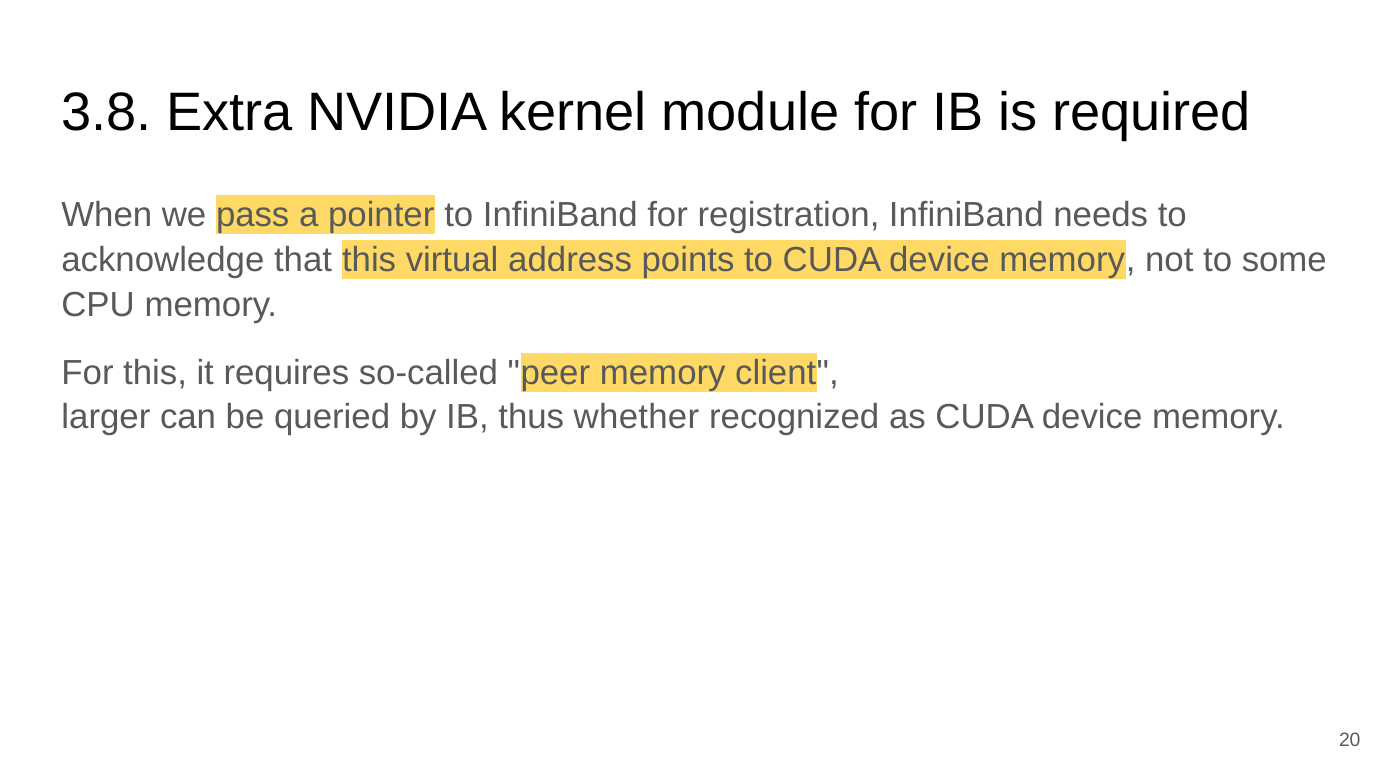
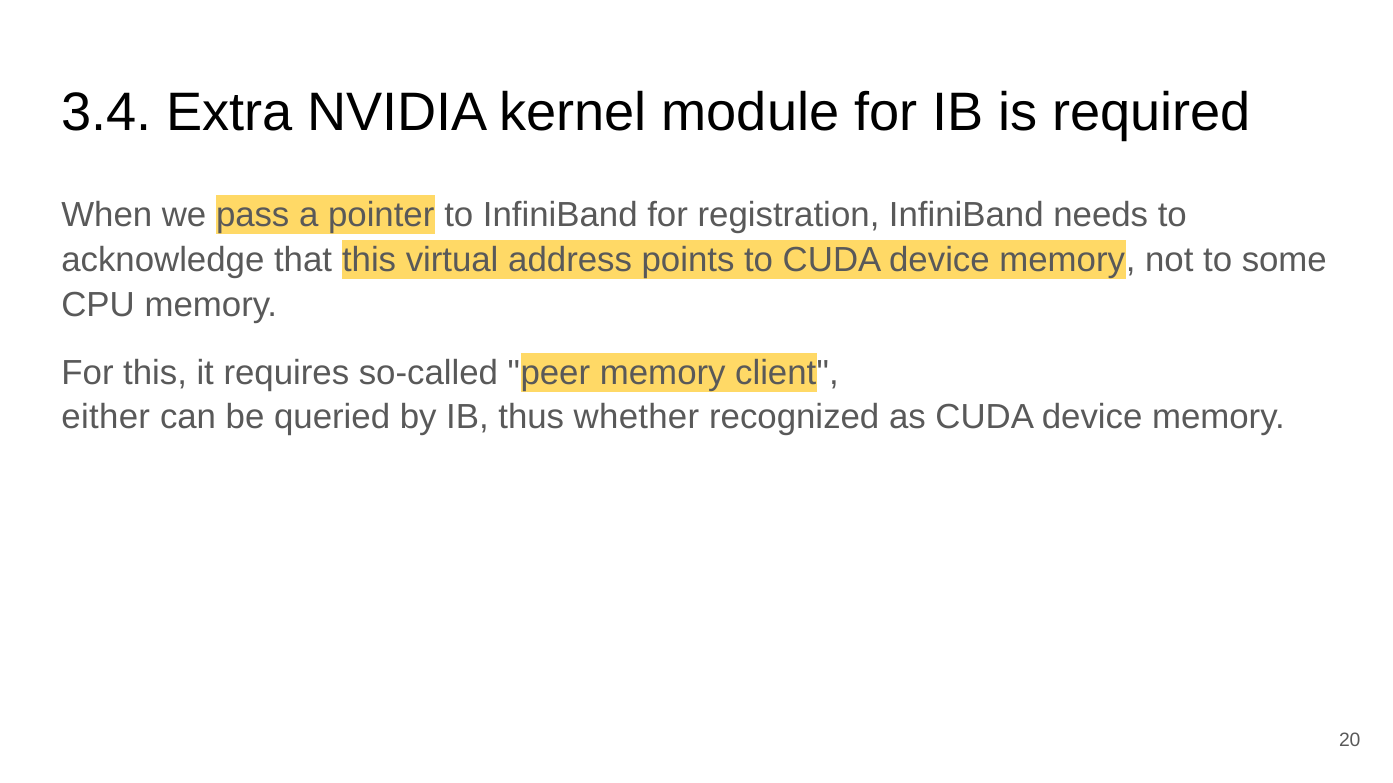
3.8: 3.8 -> 3.4
larger: larger -> either
